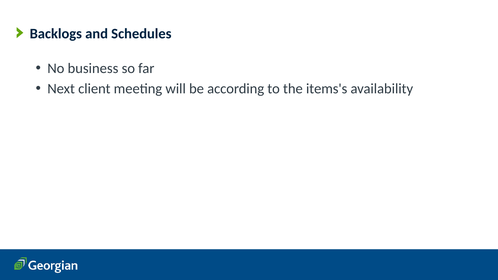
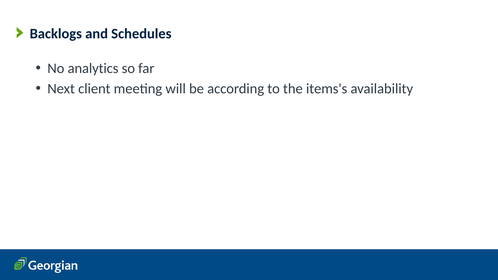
business: business -> analytics
